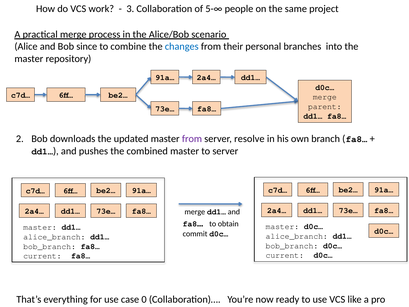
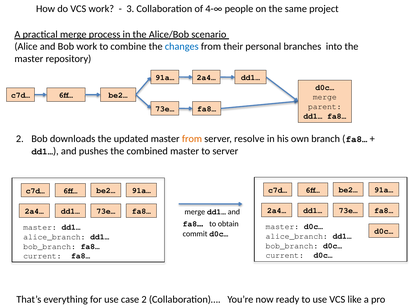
5-∞: 5-∞ -> 4-∞
Bob since: since -> work
from at (192, 139) colour: purple -> orange
case 0: 0 -> 2
